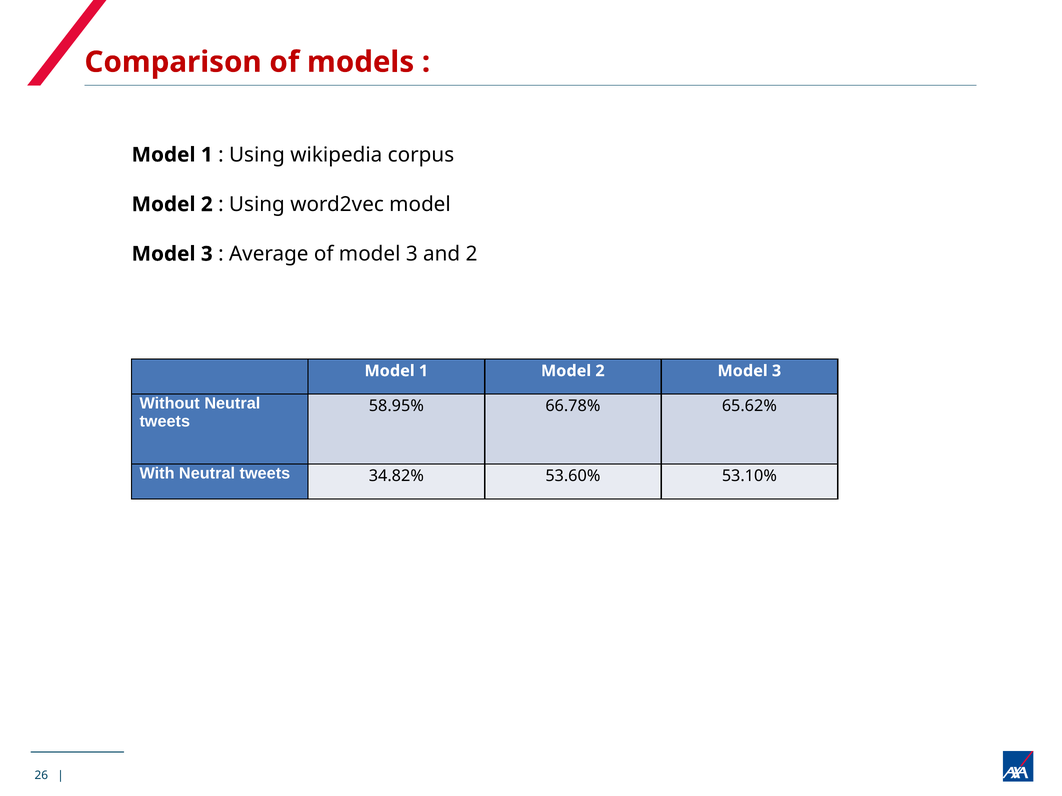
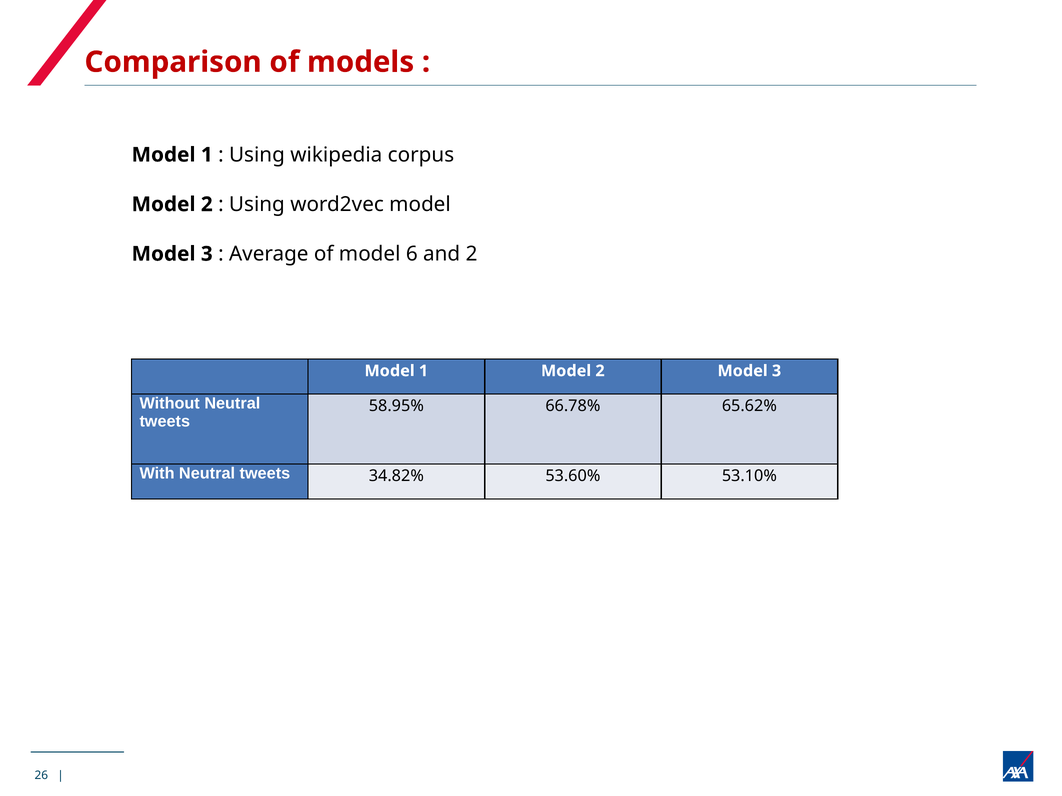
of model 3: 3 -> 6
